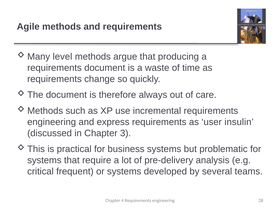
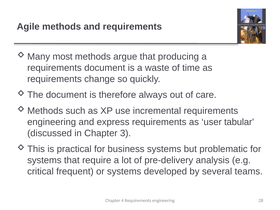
level: level -> most
insulin: insulin -> tabular
